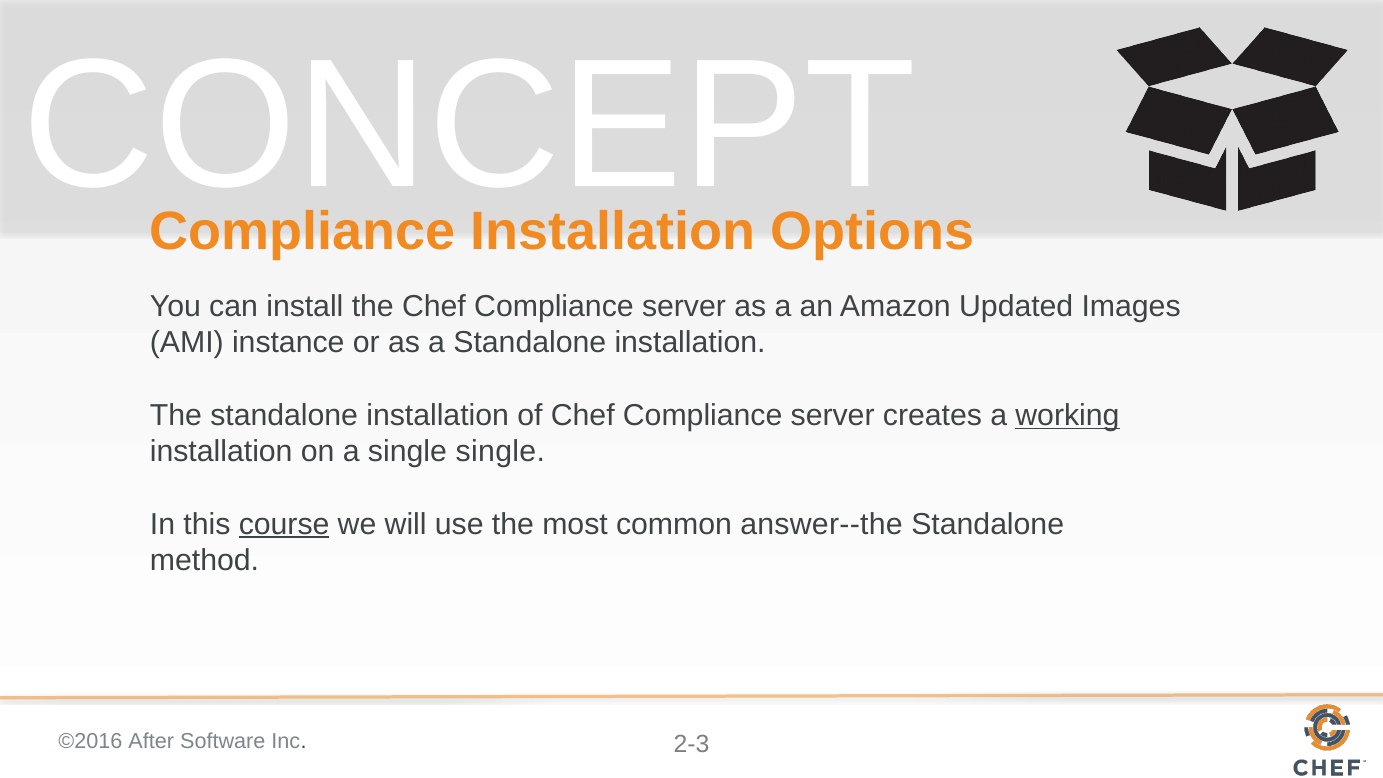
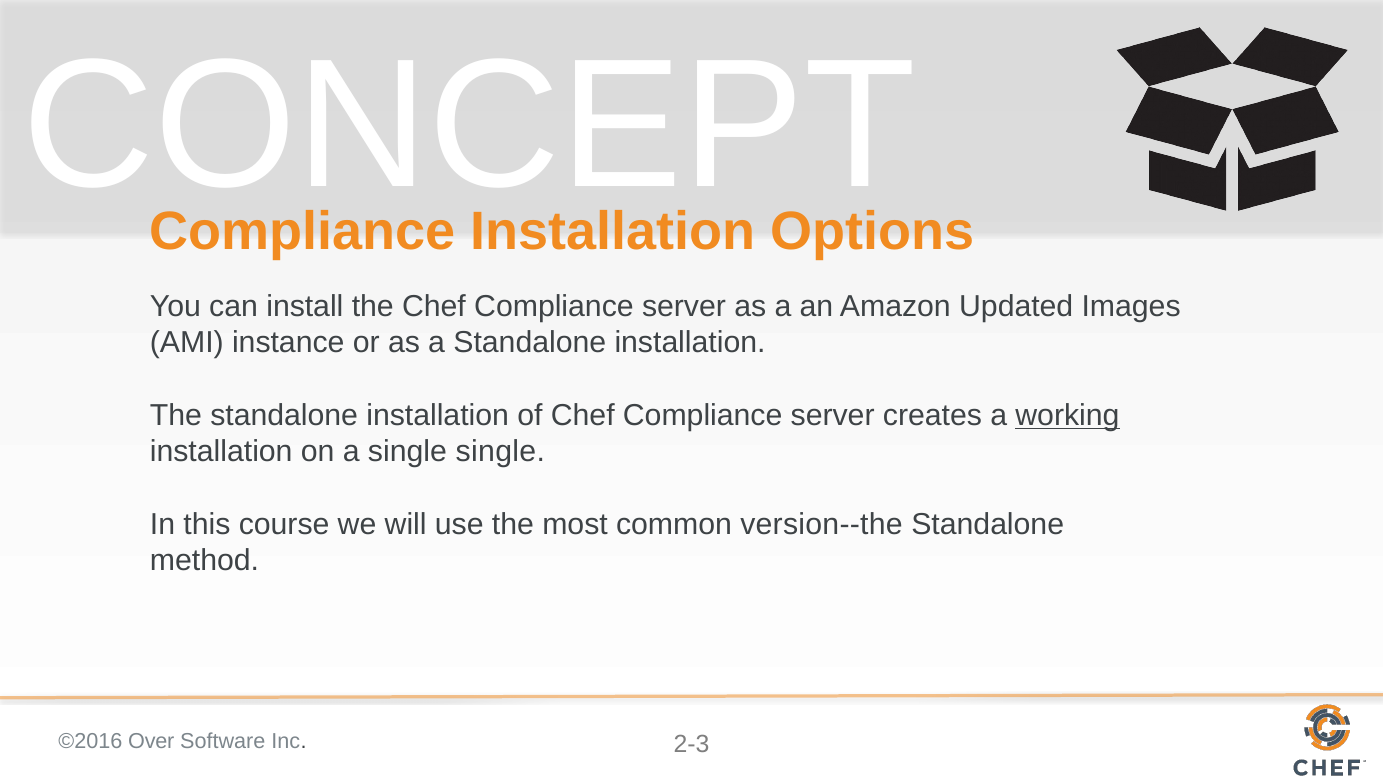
course underline: present -> none
answer--the: answer--the -> version--the
After: After -> Over
